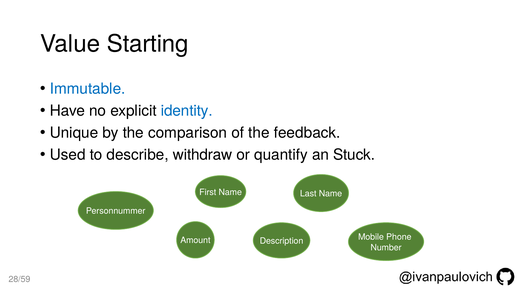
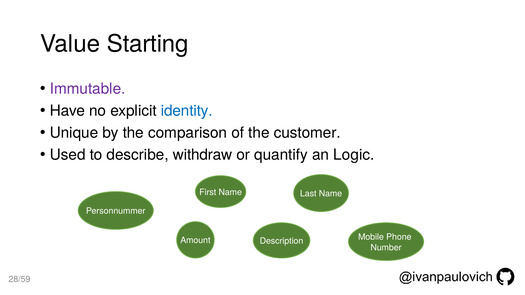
Immutable colour: blue -> purple
feedback: feedback -> customer
Stuck: Stuck -> Logic
